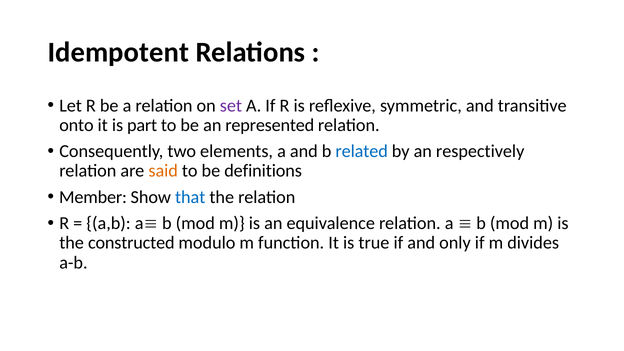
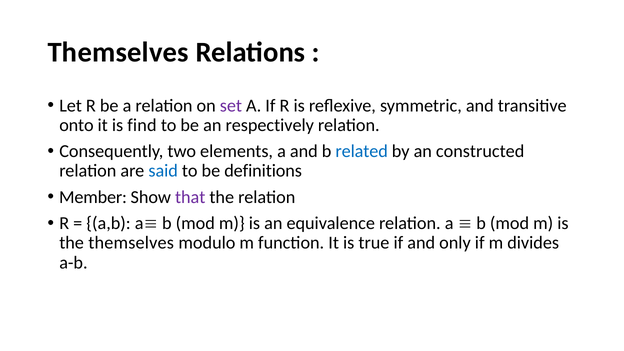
Idempotent at (118, 52): Idempotent -> Themselves
part: part -> find
represented: represented -> respectively
respectively: respectively -> constructed
said colour: orange -> blue
that colour: blue -> purple
the constructed: constructed -> themselves
